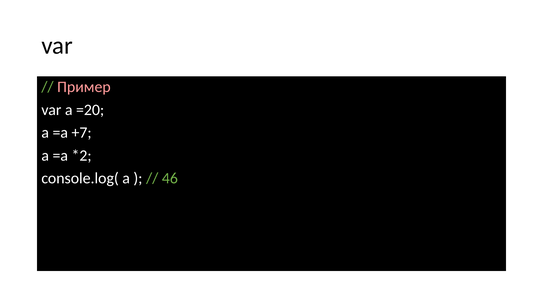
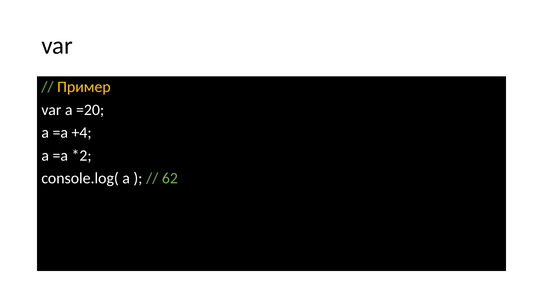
Пример colour: pink -> yellow
+7: +7 -> +4
46: 46 -> 62
